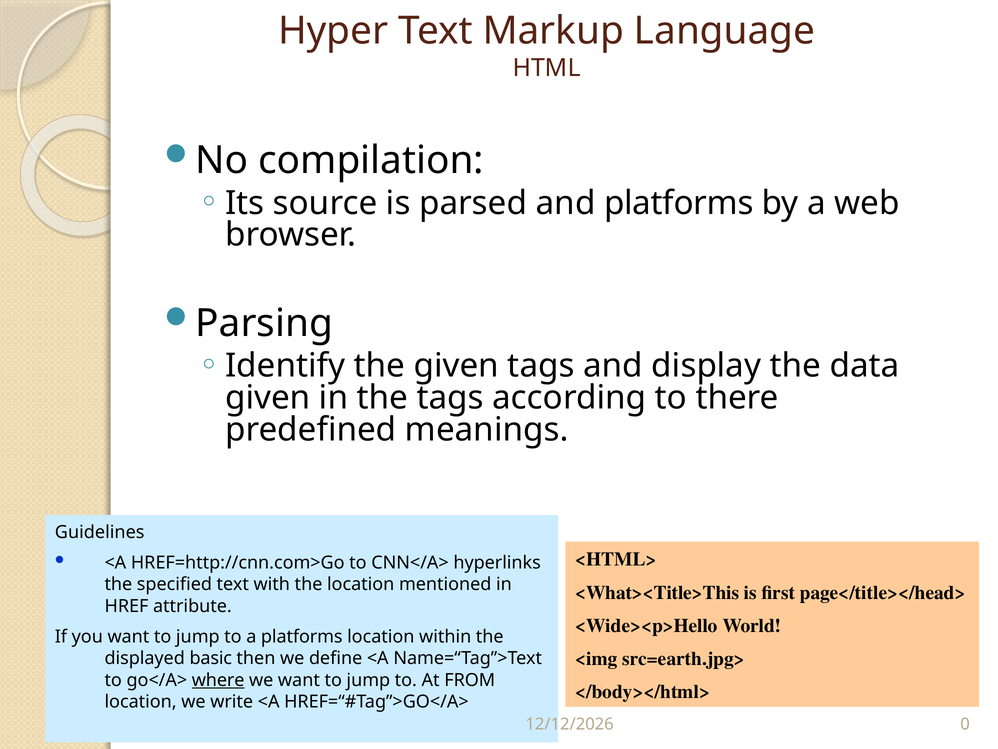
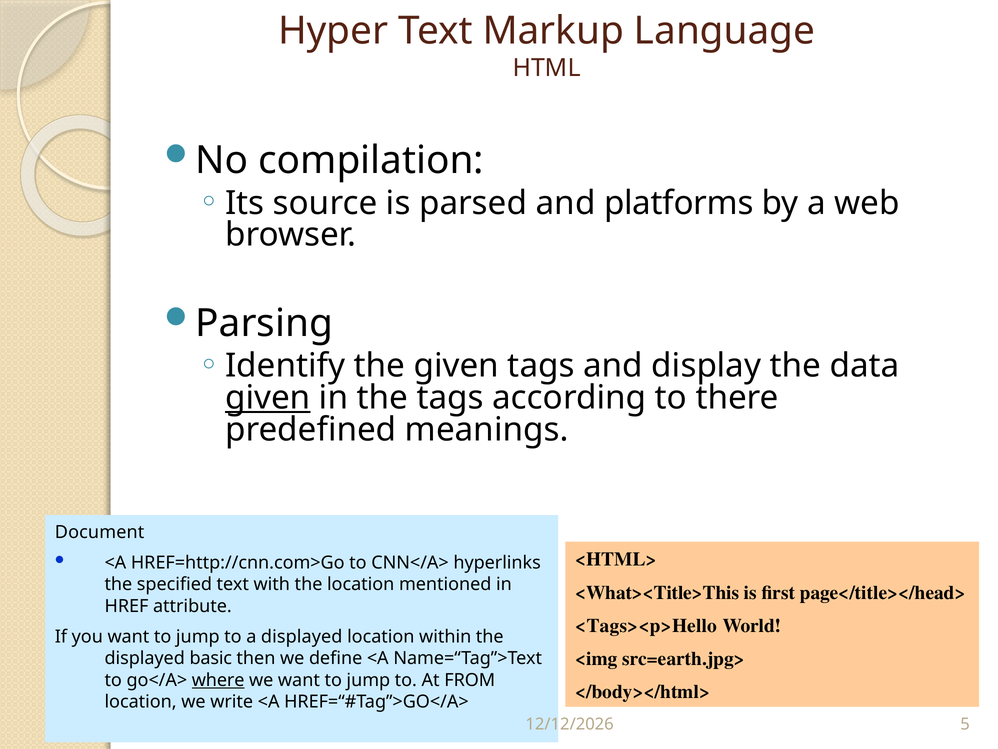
given at (268, 398) underline: none -> present
Guidelines: Guidelines -> Document
<Wide><p>Hello: <Wide><p>Hello -> <Tags><p>Hello
a platforms: platforms -> displayed
0: 0 -> 5
